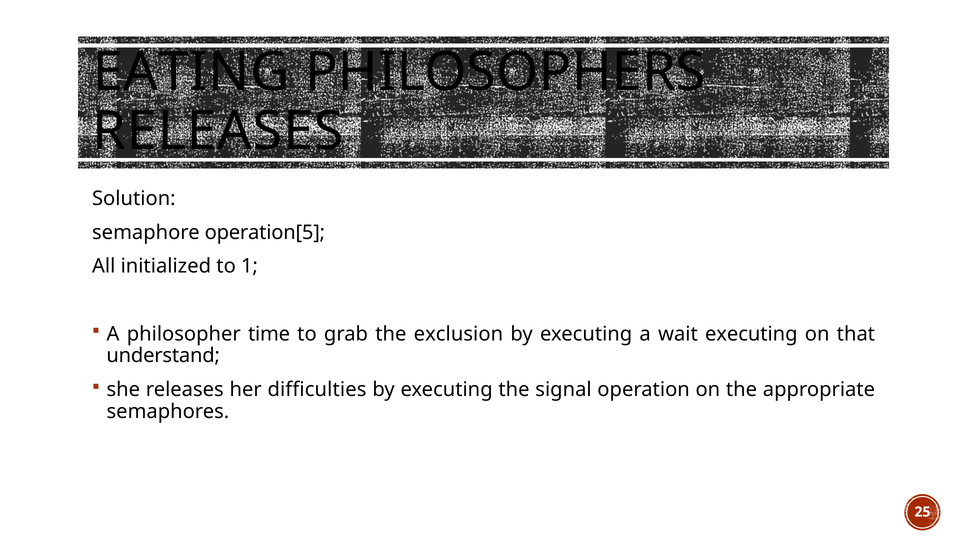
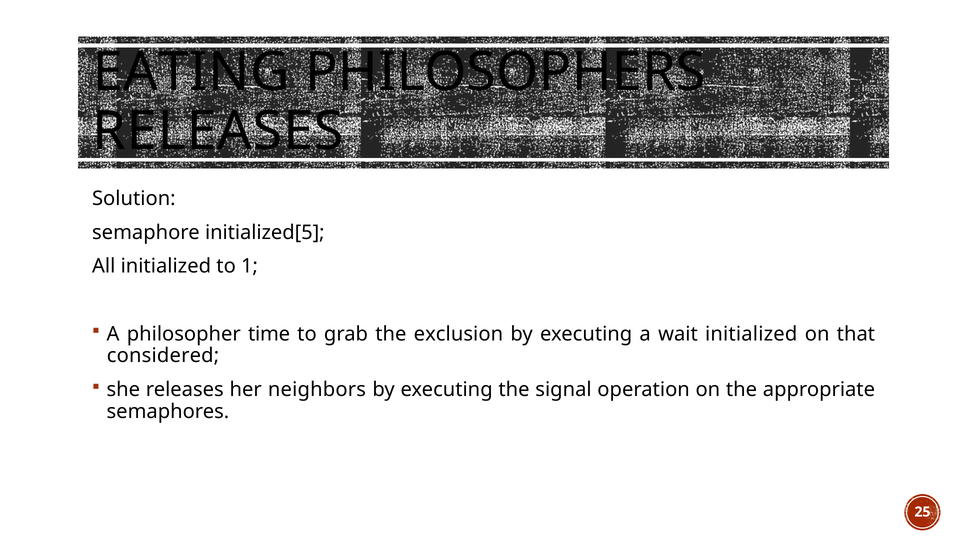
operation[5: operation[5 -> initialized[5
wait executing: executing -> initialized
understand: understand -> considered
difficulties: difficulties -> neighbors
